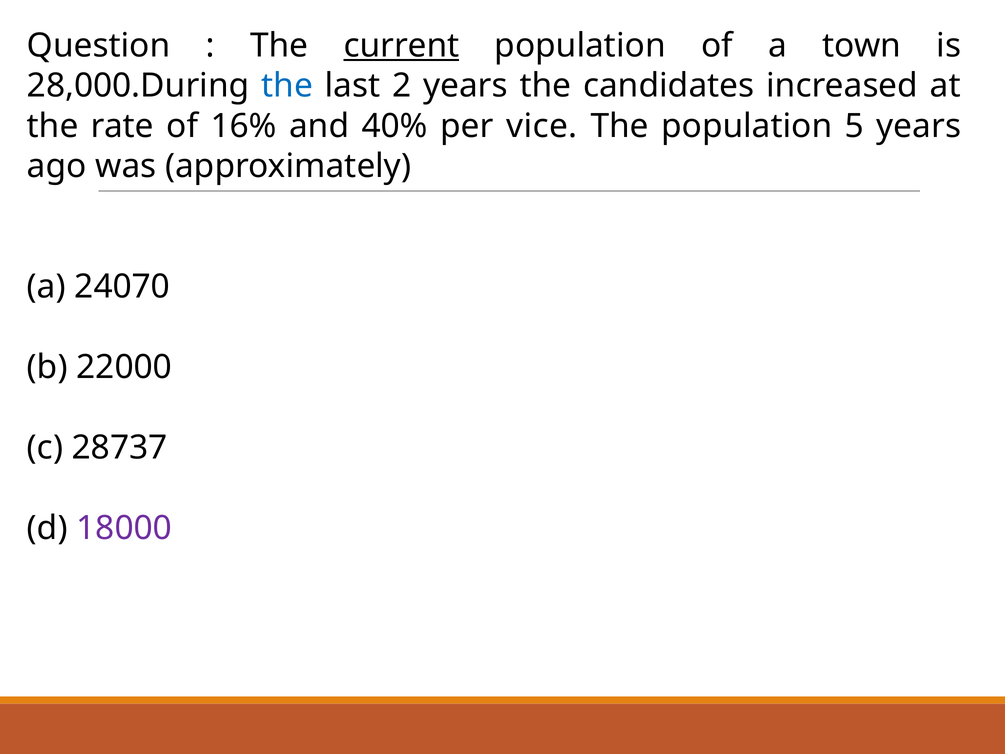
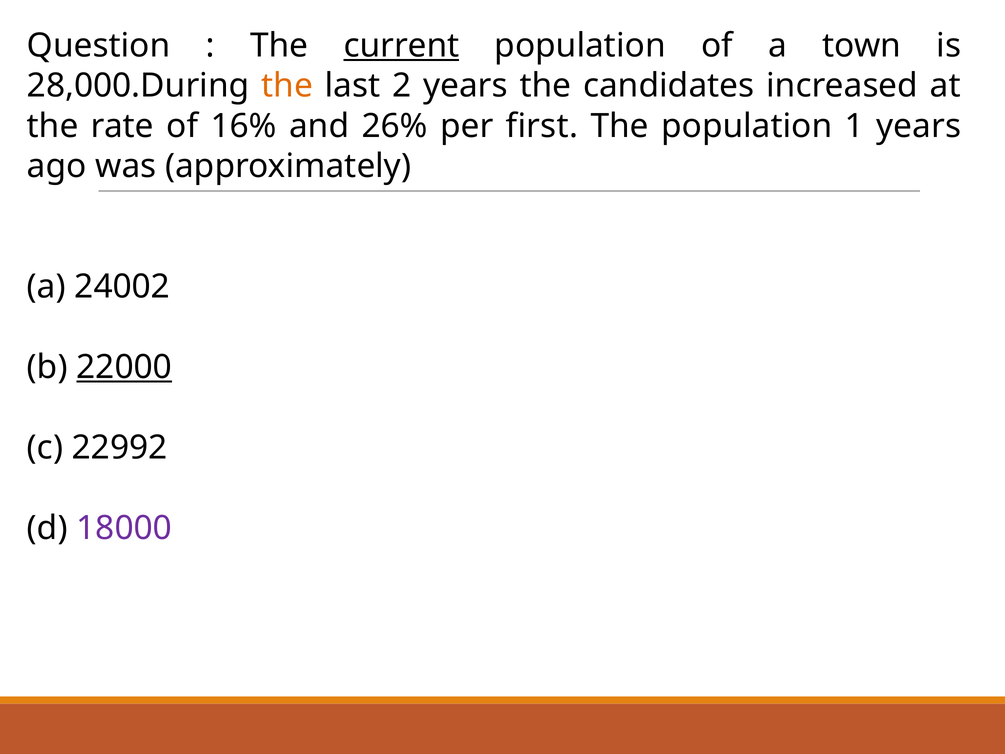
the at (287, 86) colour: blue -> orange
40%: 40% -> 26%
vice: vice -> first
5: 5 -> 1
24070: 24070 -> 24002
22000 underline: none -> present
28737: 28737 -> 22992
